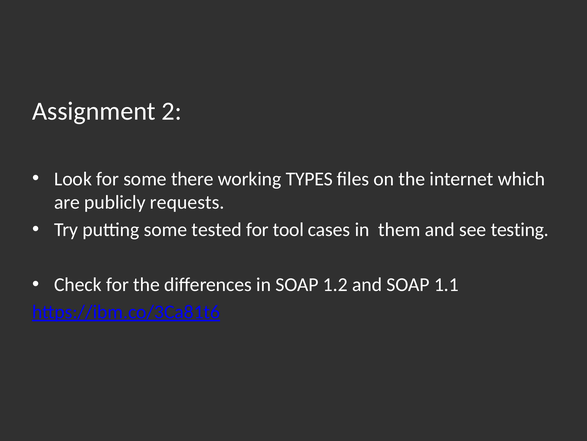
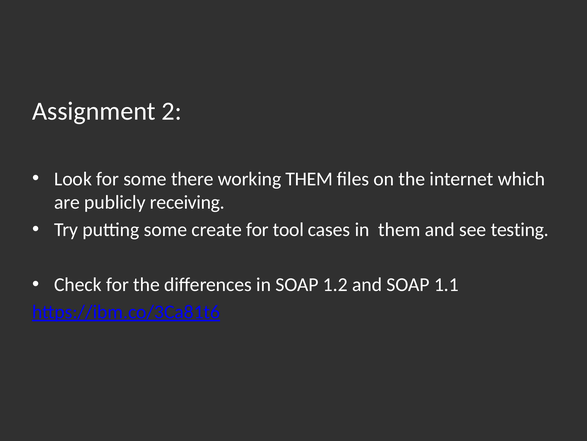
working TYPES: TYPES -> THEM
requests: requests -> receiving
tested: tested -> create
